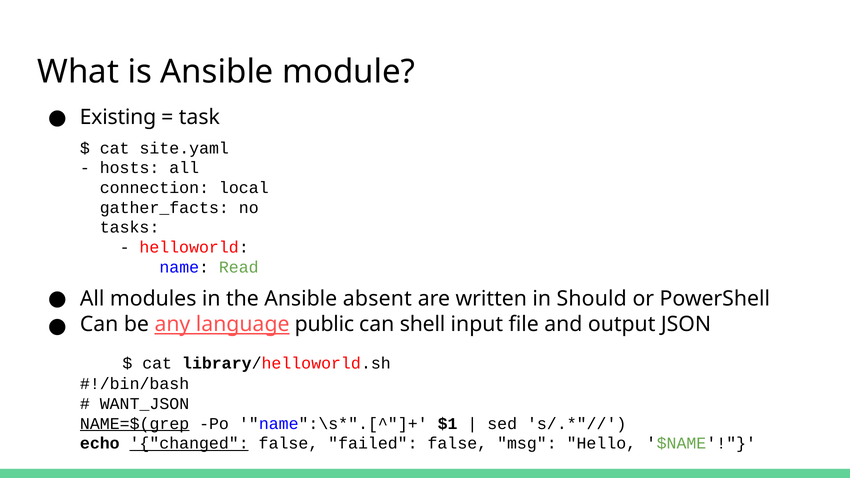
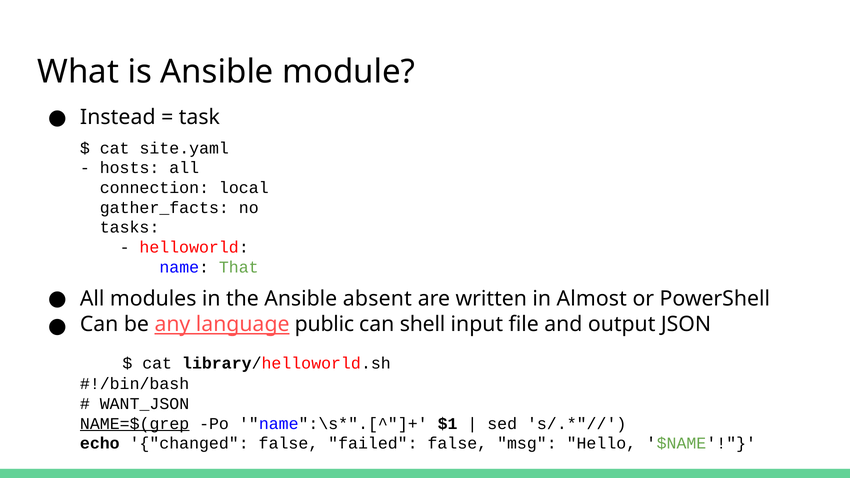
Existing: Existing -> Instead
Read: Read -> That
Should: Should -> Almost
changed underline: present -> none
